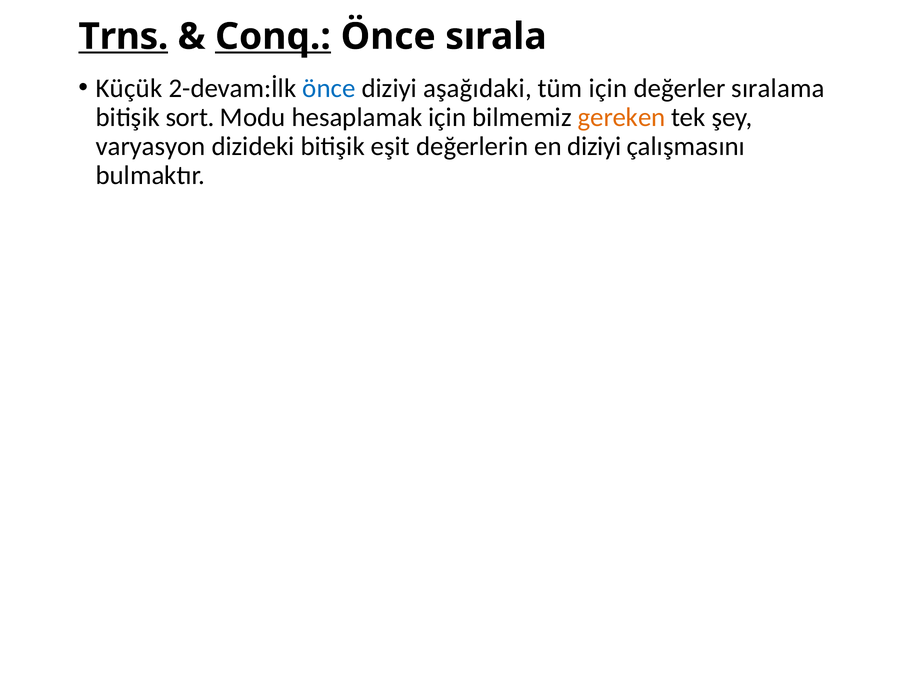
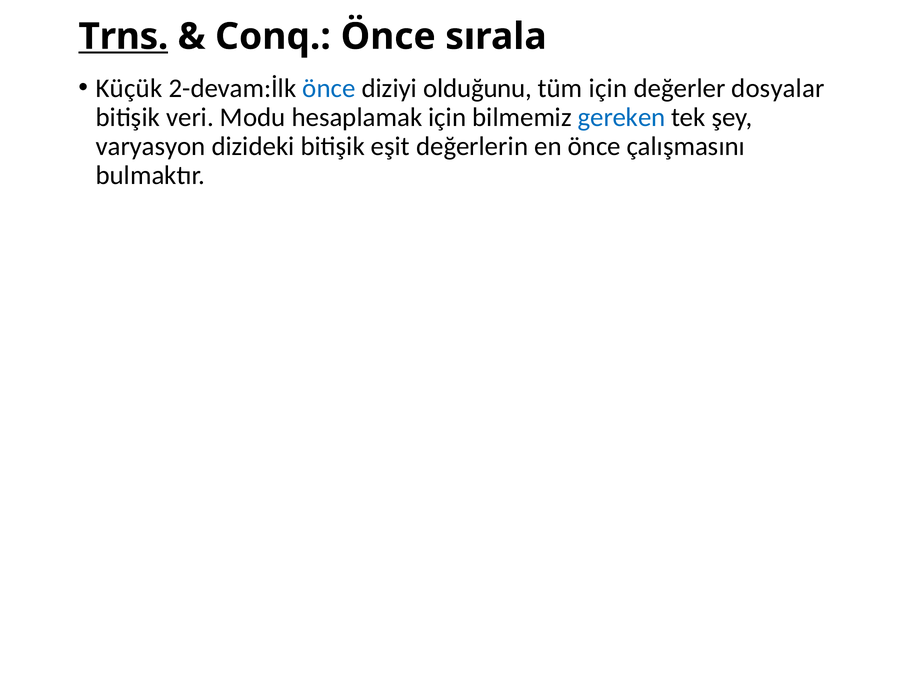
Conq underline: present -> none
aşağıdaki: aşağıdaki -> olduğunu
sıralama: sıralama -> dosyalar
sort: sort -> veri
gereken colour: orange -> blue
en diziyi: diziyi -> önce
